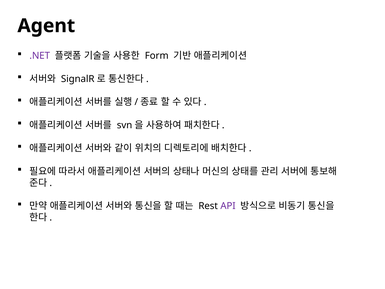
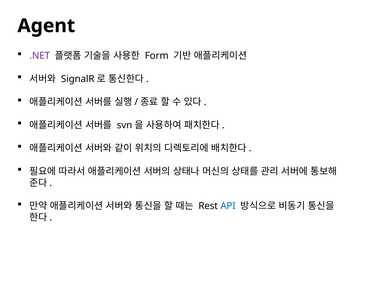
API colour: purple -> blue
